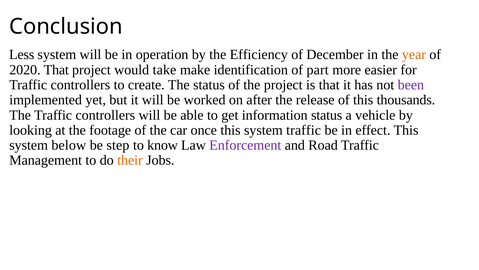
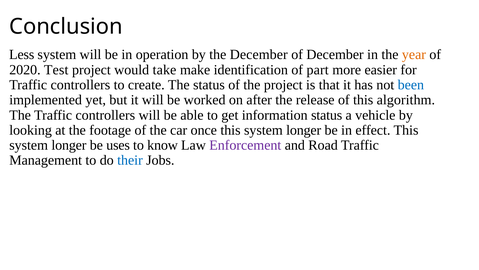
the Efficiency: Efficiency -> December
2020 That: That -> Test
been colour: purple -> blue
thousands: thousands -> algorithm
once this system traffic: traffic -> longer
below at (69, 145): below -> longer
step: step -> uses
their colour: orange -> blue
